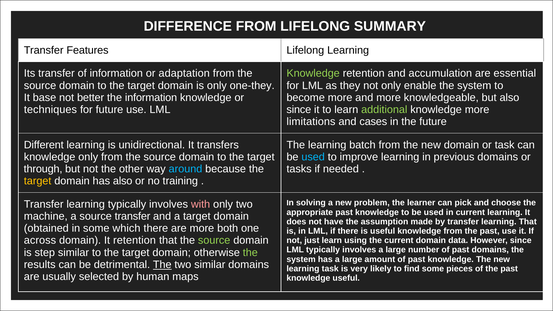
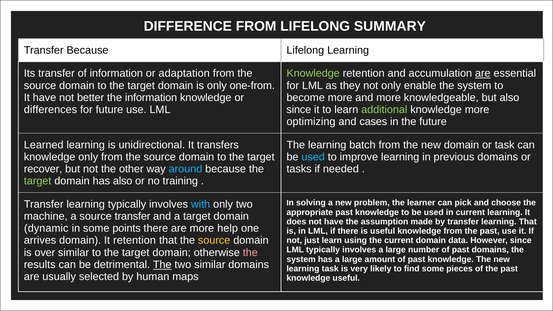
Transfer Features: Features -> Because
are at (483, 73) underline: none -> present
one-they: one-they -> one-from
It base: base -> have
techniques: techniques -> differences
limitations: limitations -> optimizing
Different: Different -> Learned
through: through -> recover
target at (38, 181) colour: yellow -> light green
with colour: pink -> light blue
obtained: obtained -> dynamic
which: which -> points
both: both -> help
across: across -> arrives
source at (214, 240) colour: light green -> yellow
step: step -> over
the at (250, 253) colour: light green -> pink
